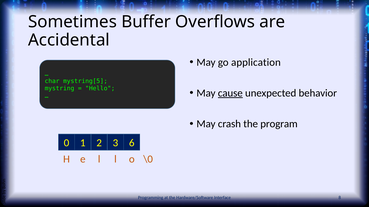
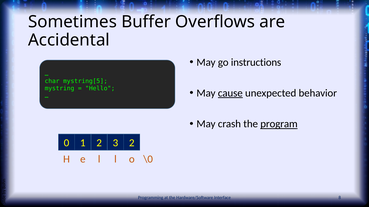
application: application -> instructions
program underline: none -> present
3 6: 6 -> 2
